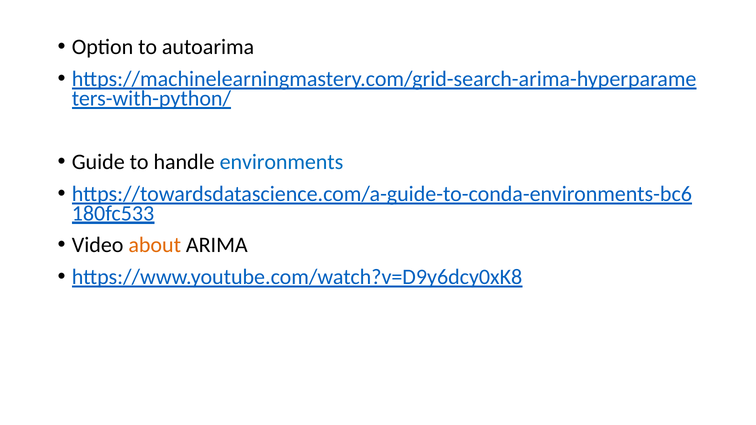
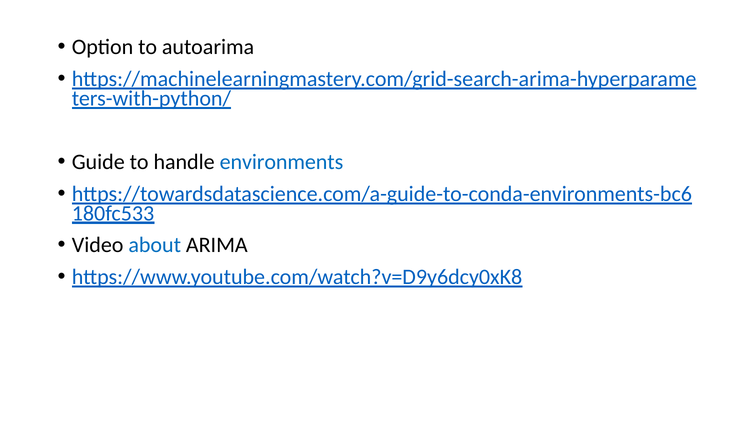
about colour: orange -> blue
